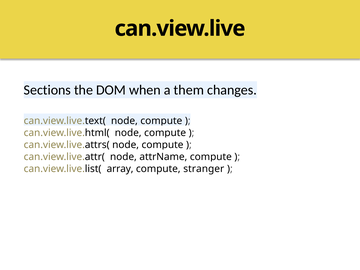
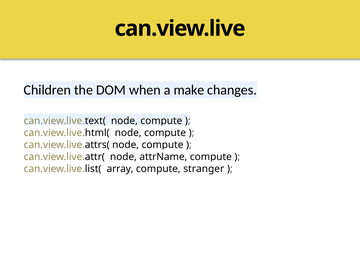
Sections: Sections -> Children
them: them -> make
